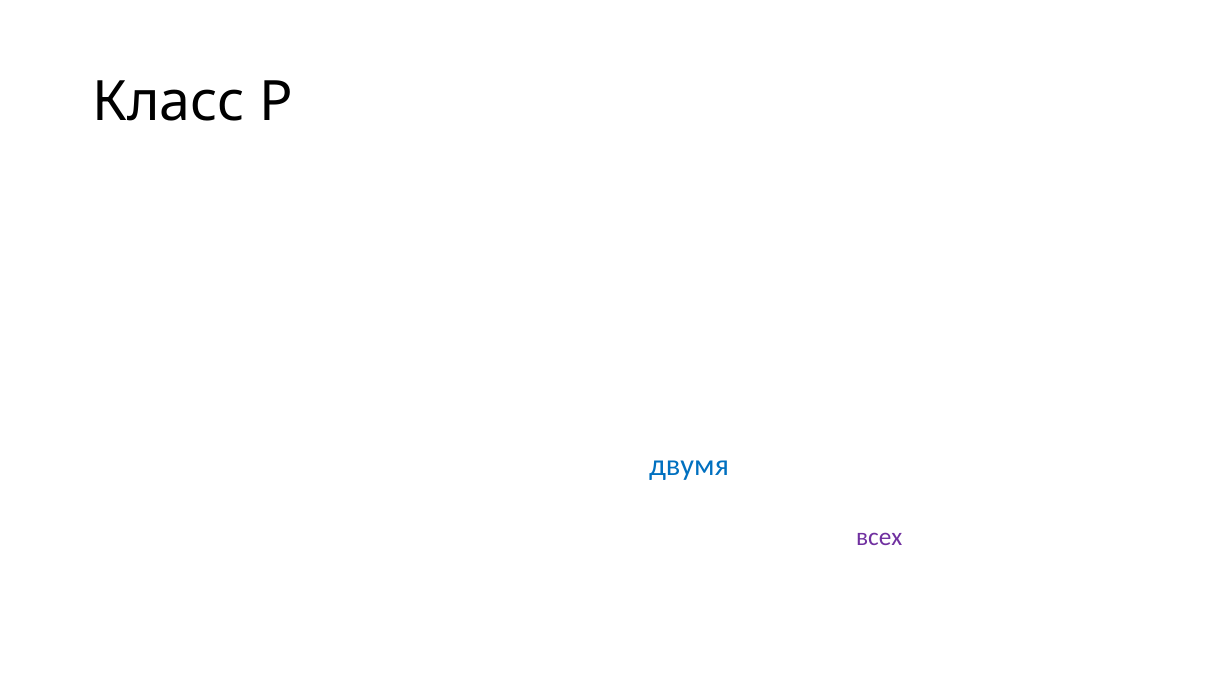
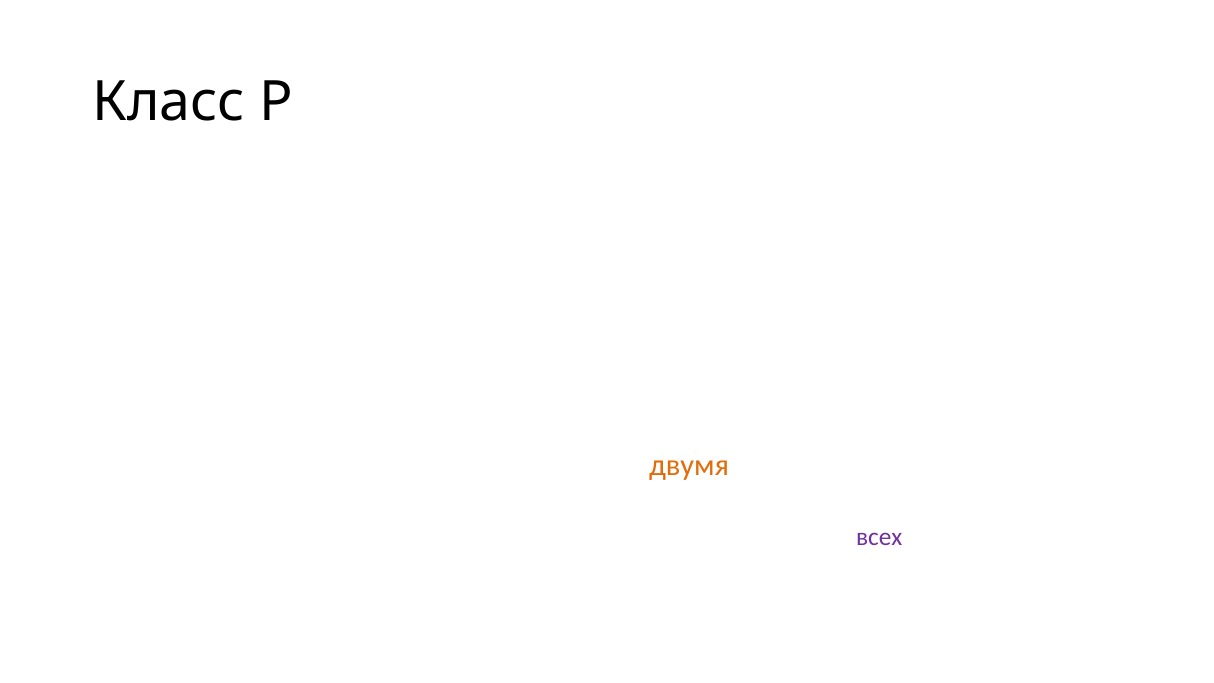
двумя colour: blue -> orange
